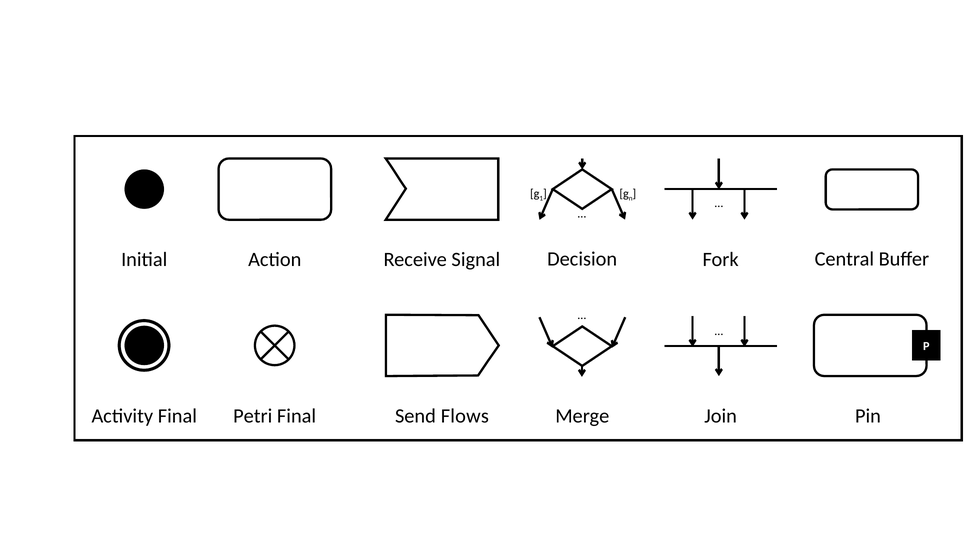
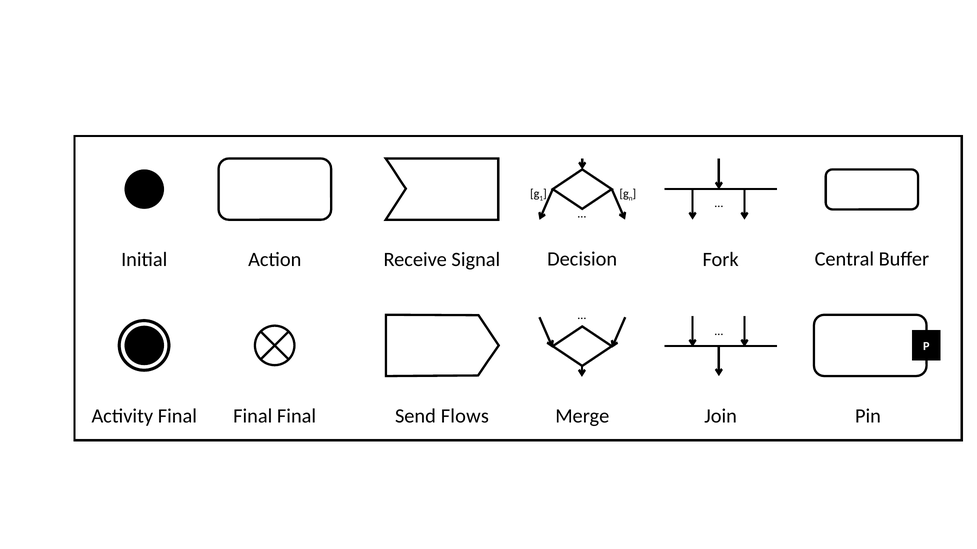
Petri at (253, 416): Petri -> Final
